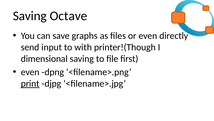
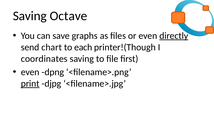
directly underline: none -> present
input: input -> chart
with: with -> each
dimensional: dimensional -> coordinates
